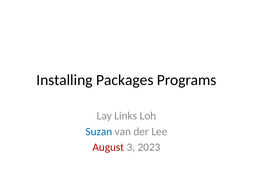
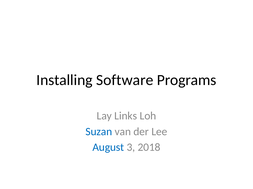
Packages: Packages -> Software
August colour: red -> blue
2023: 2023 -> 2018
